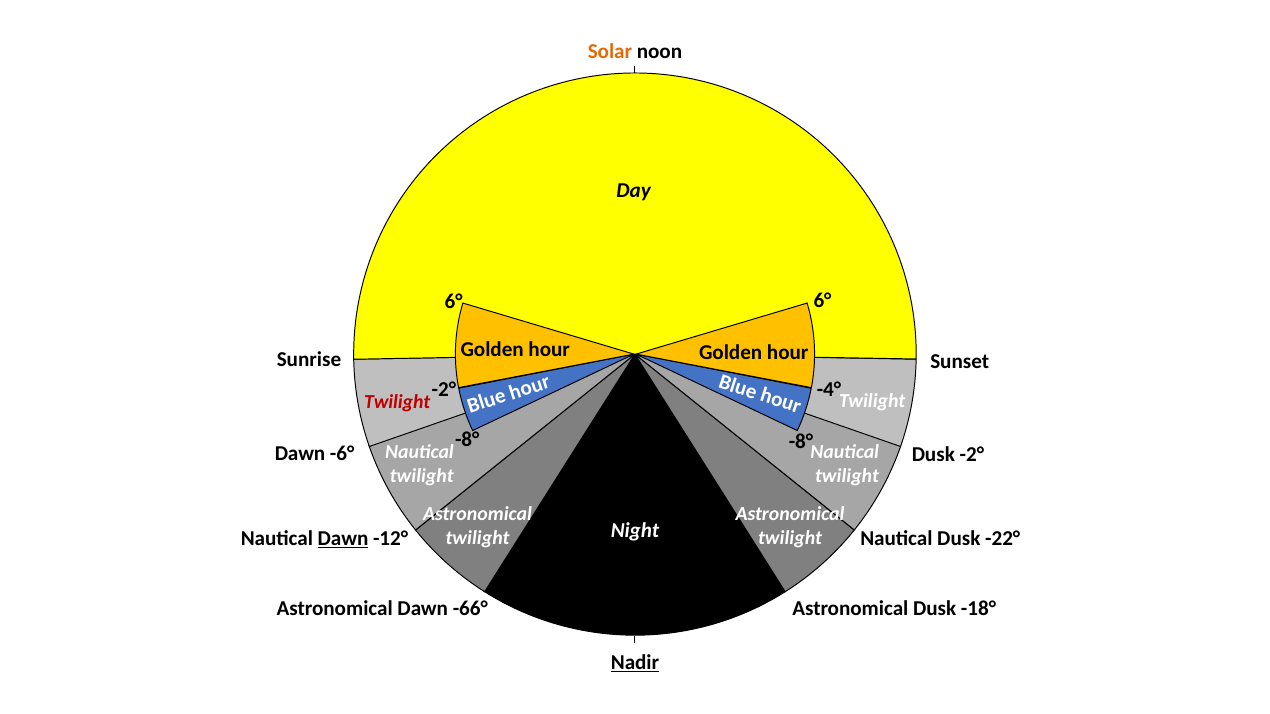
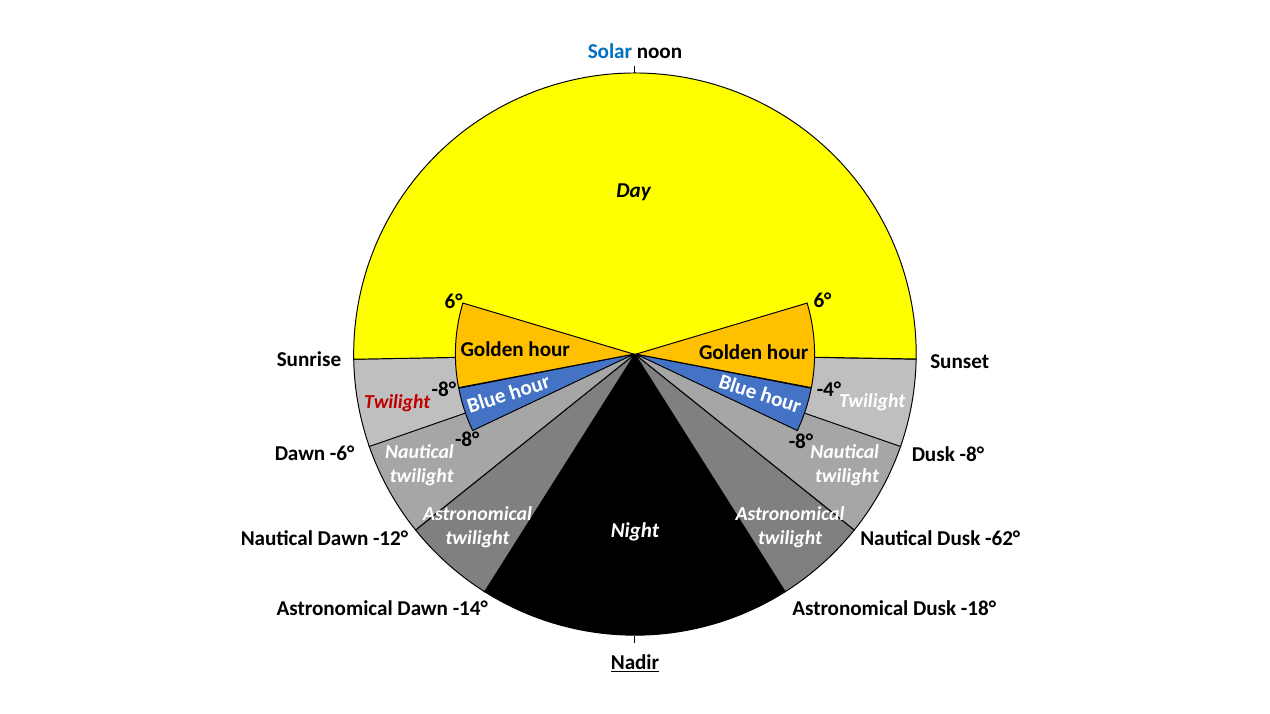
Solar colour: orange -> blue
-2° at (444, 390): -2° -> -8°
Dusk -2°: -2° -> -8°
Dawn at (343, 539) underline: present -> none
-22°: -22° -> -62°
-66°: -66° -> -14°
